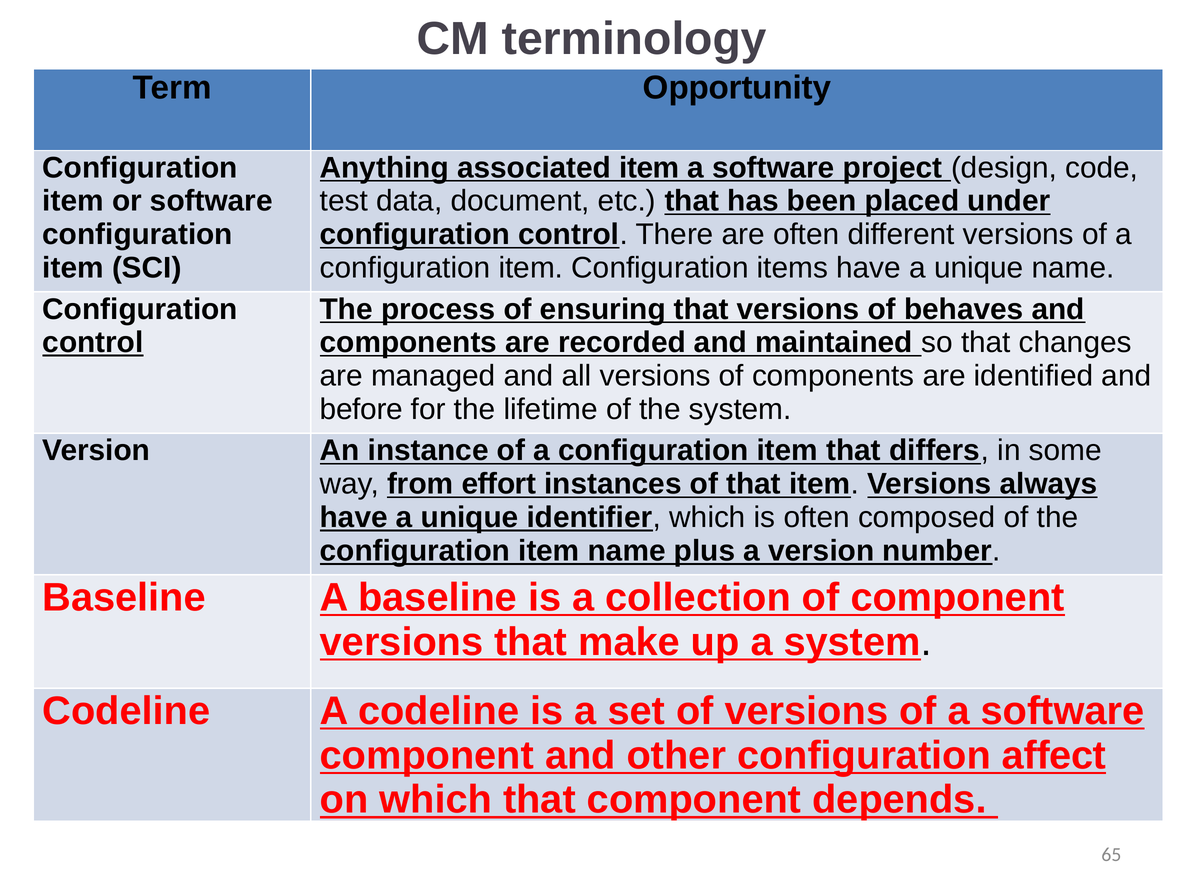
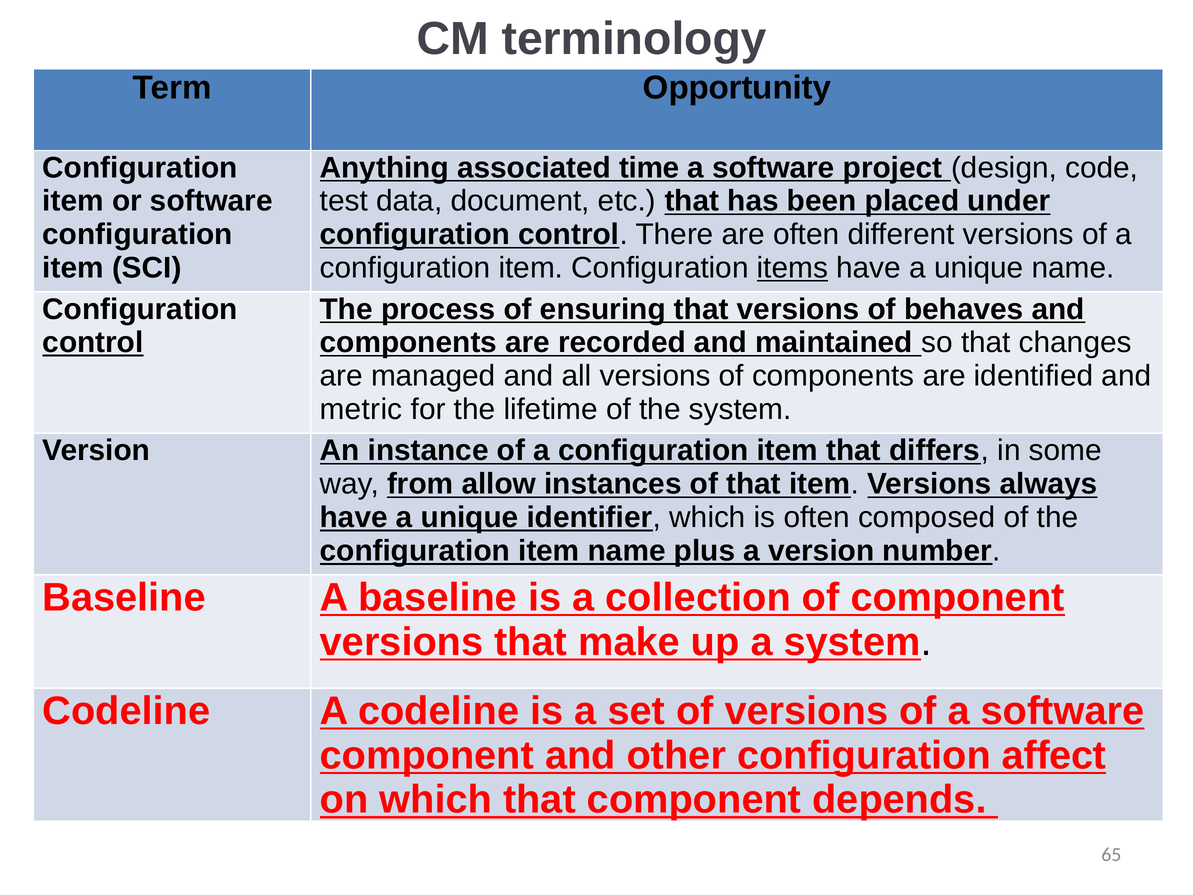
associated item: item -> time
items underline: none -> present
before: before -> metric
effort: effort -> allow
